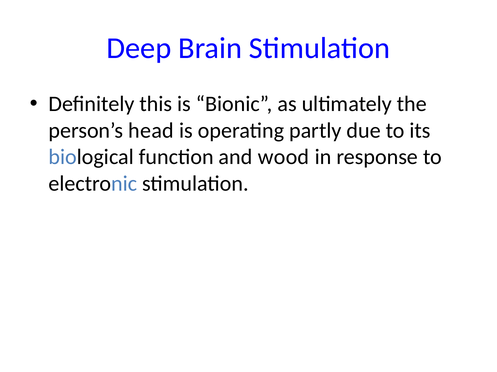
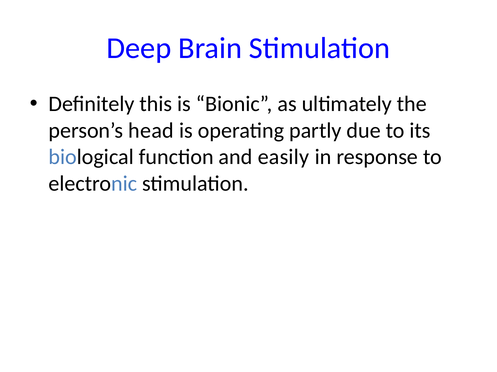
wood: wood -> easily
